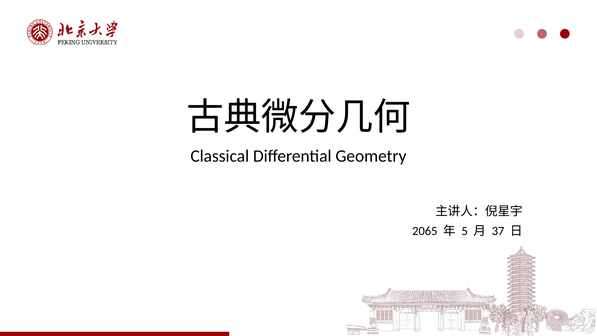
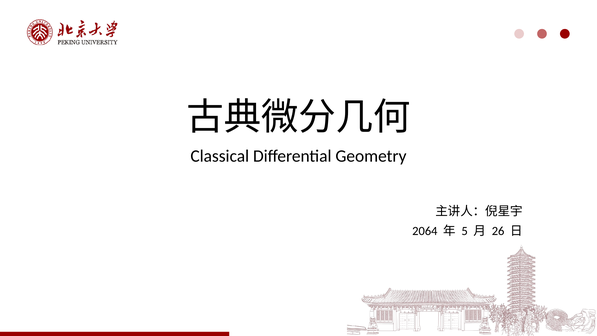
2065: 2065 -> 2064
37: 37 -> 26
